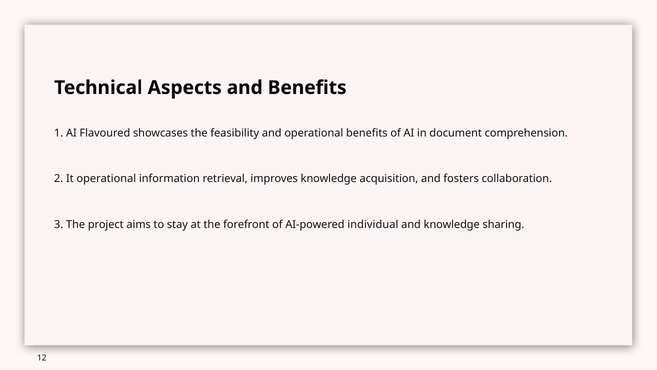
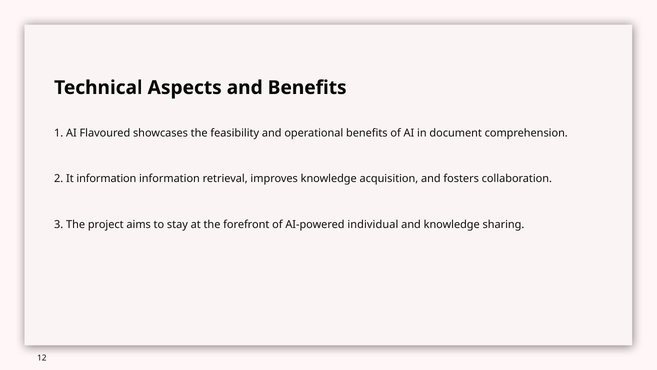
It operational: operational -> information
